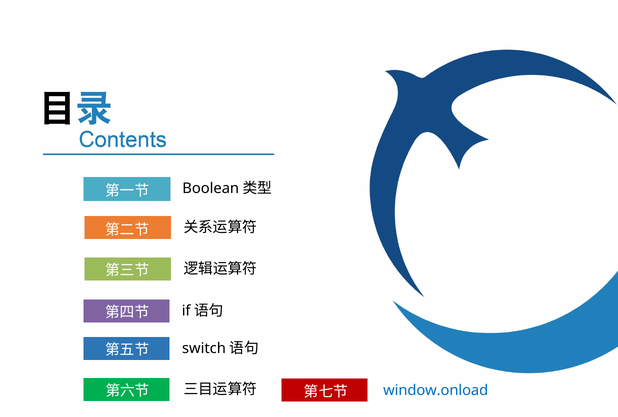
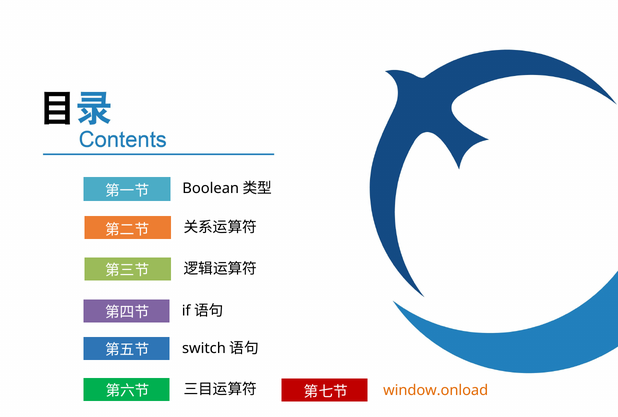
window.onload colour: blue -> orange
